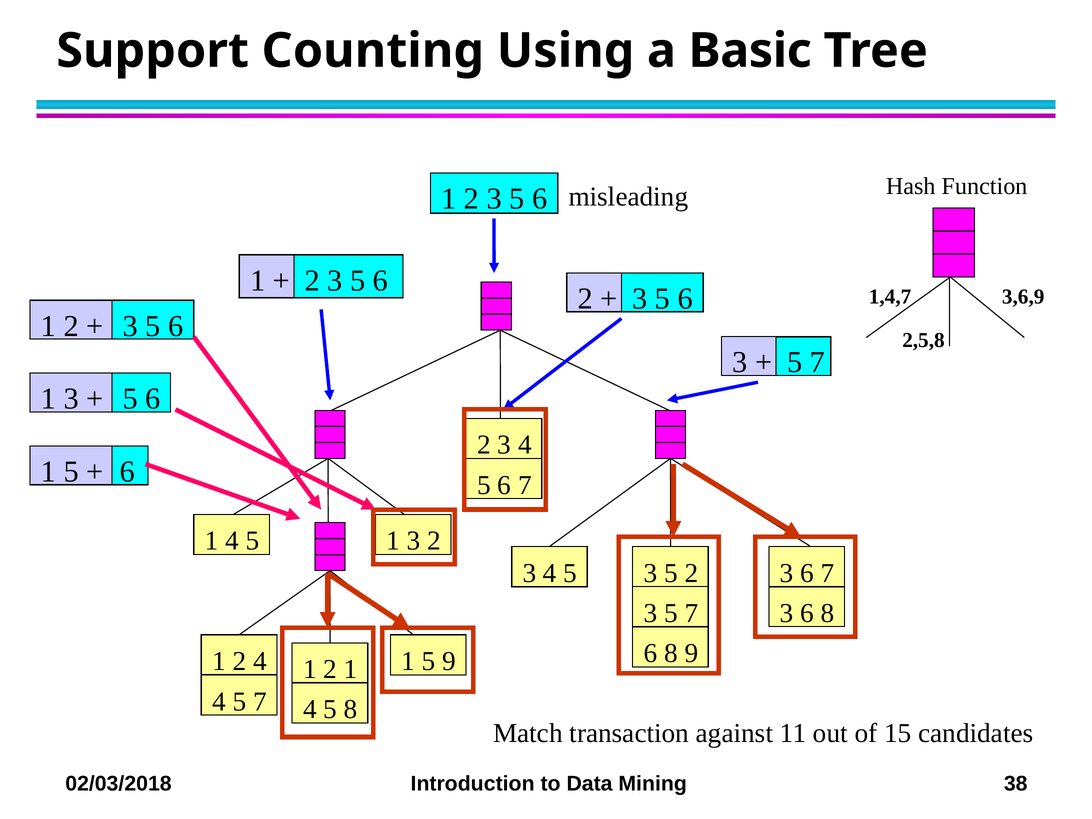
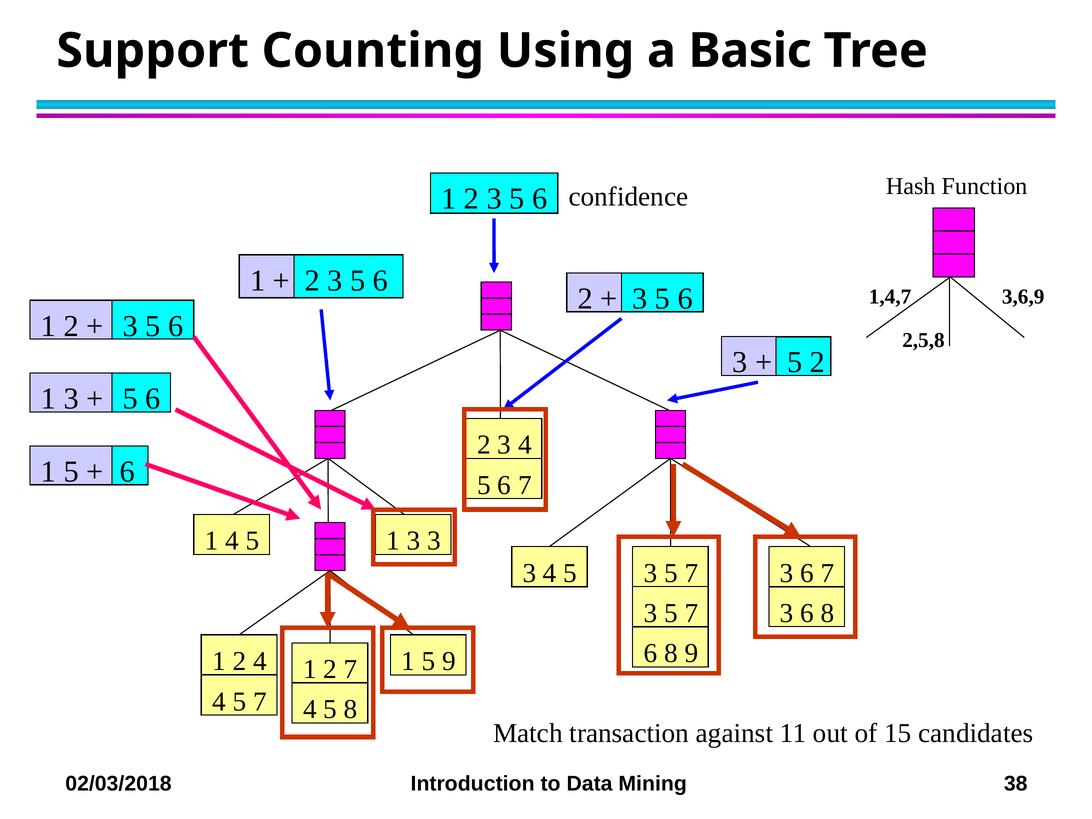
misleading: misleading -> confidence
7 at (817, 362): 7 -> 2
1 3 2: 2 -> 3
2 at (692, 573): 2 -> 7
2 1: 1 -> 7
